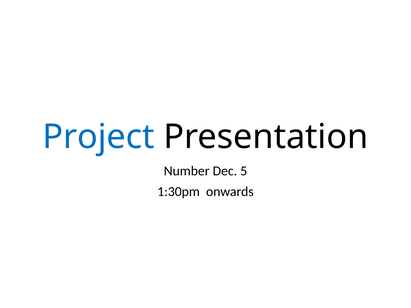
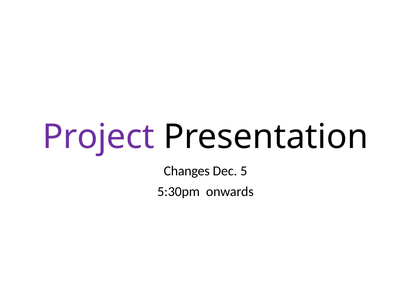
Project colour: blue -> purple
Number: Number -> Changes
1:30pm: 1:30pm -> 5:30pm
